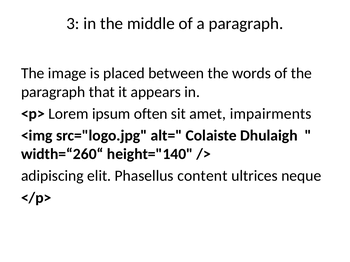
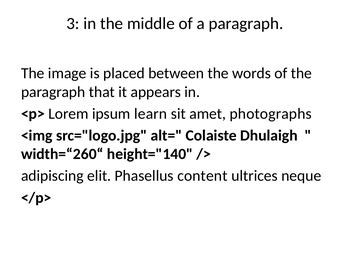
often: often -> learn
impairments: impairments -> photographs
